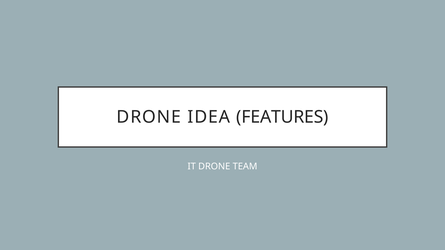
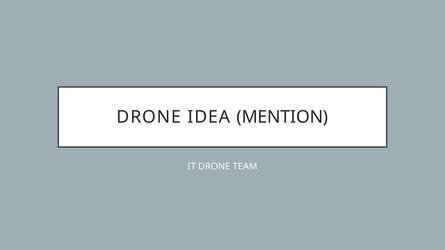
FEATURES: FEATURES -> MENTION
